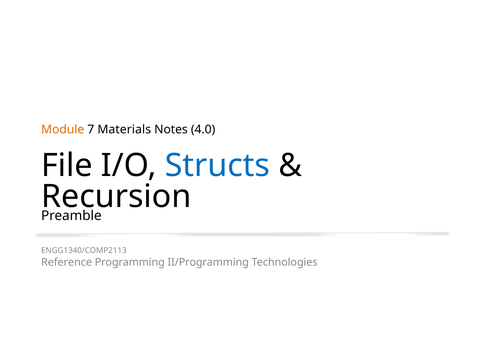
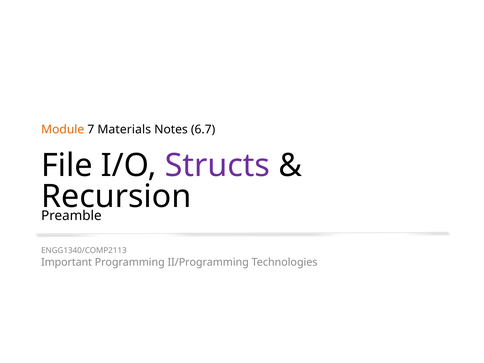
4.0: 4.0 -> 6.7
Structs colour: blue -> purple
Reference: Reference -> Important
